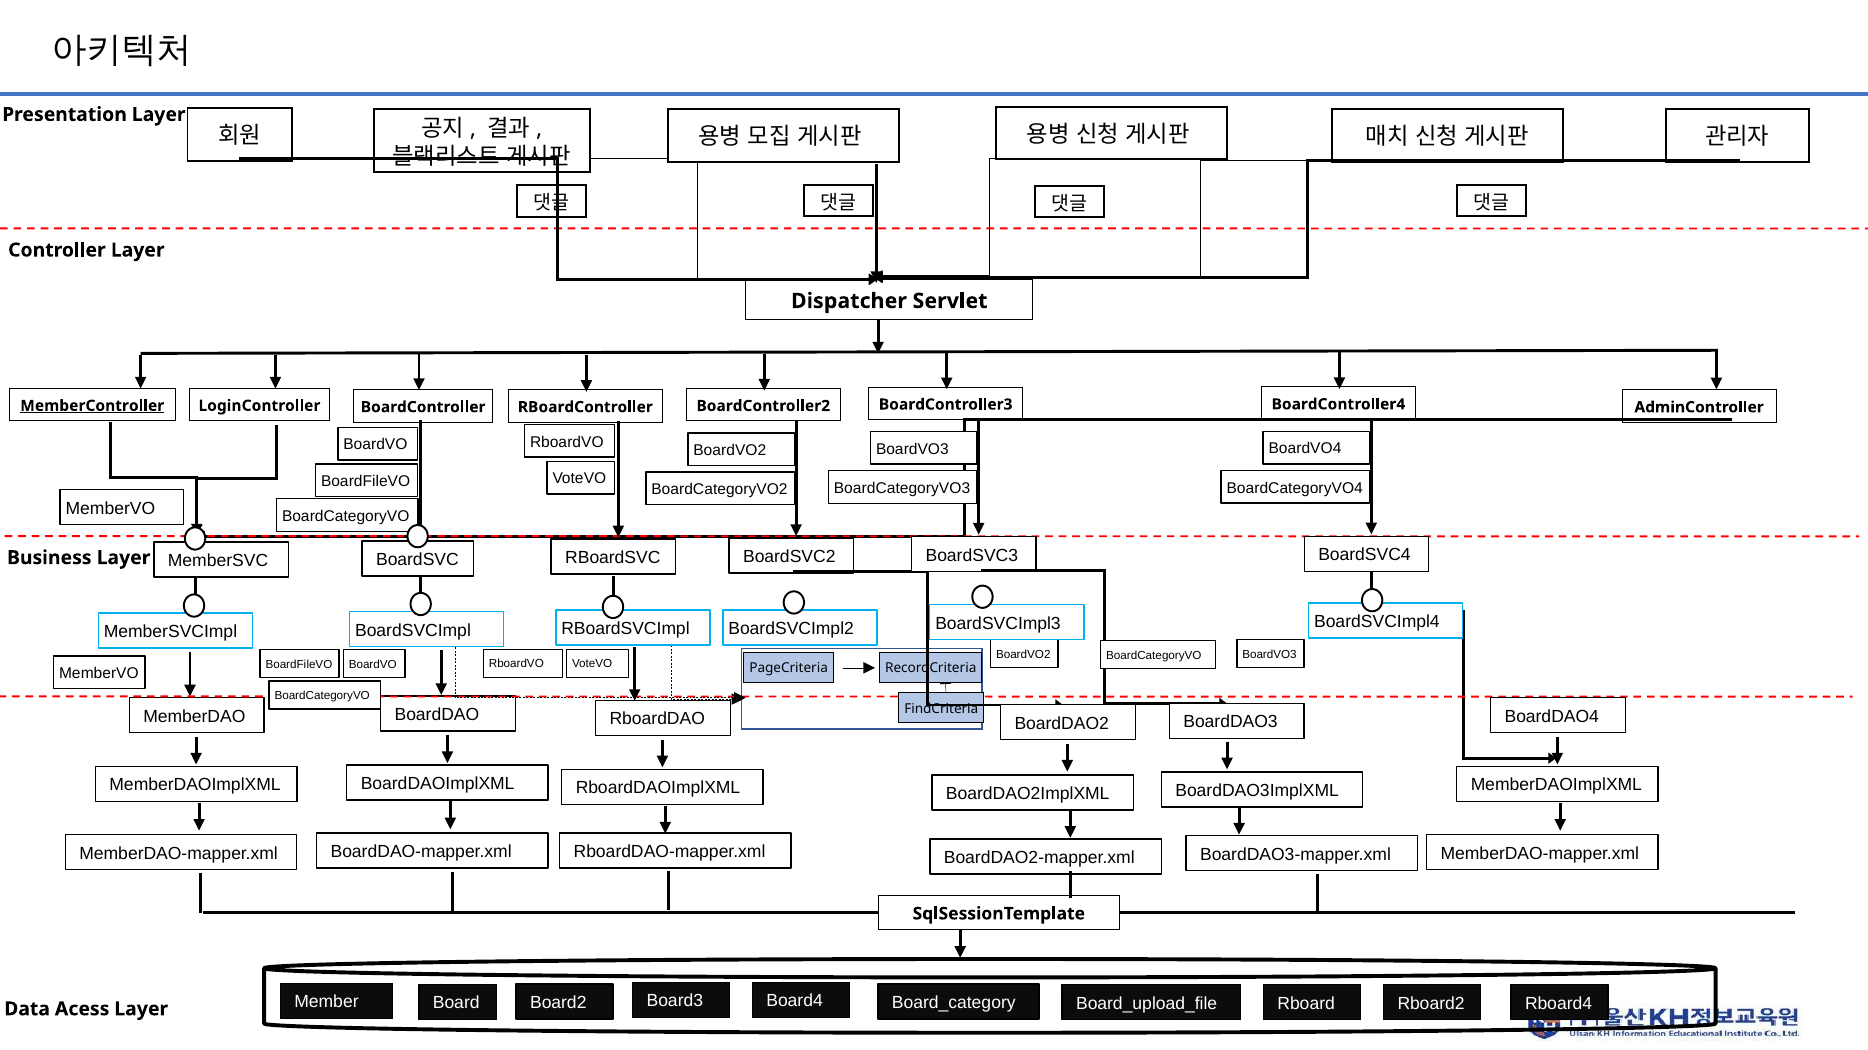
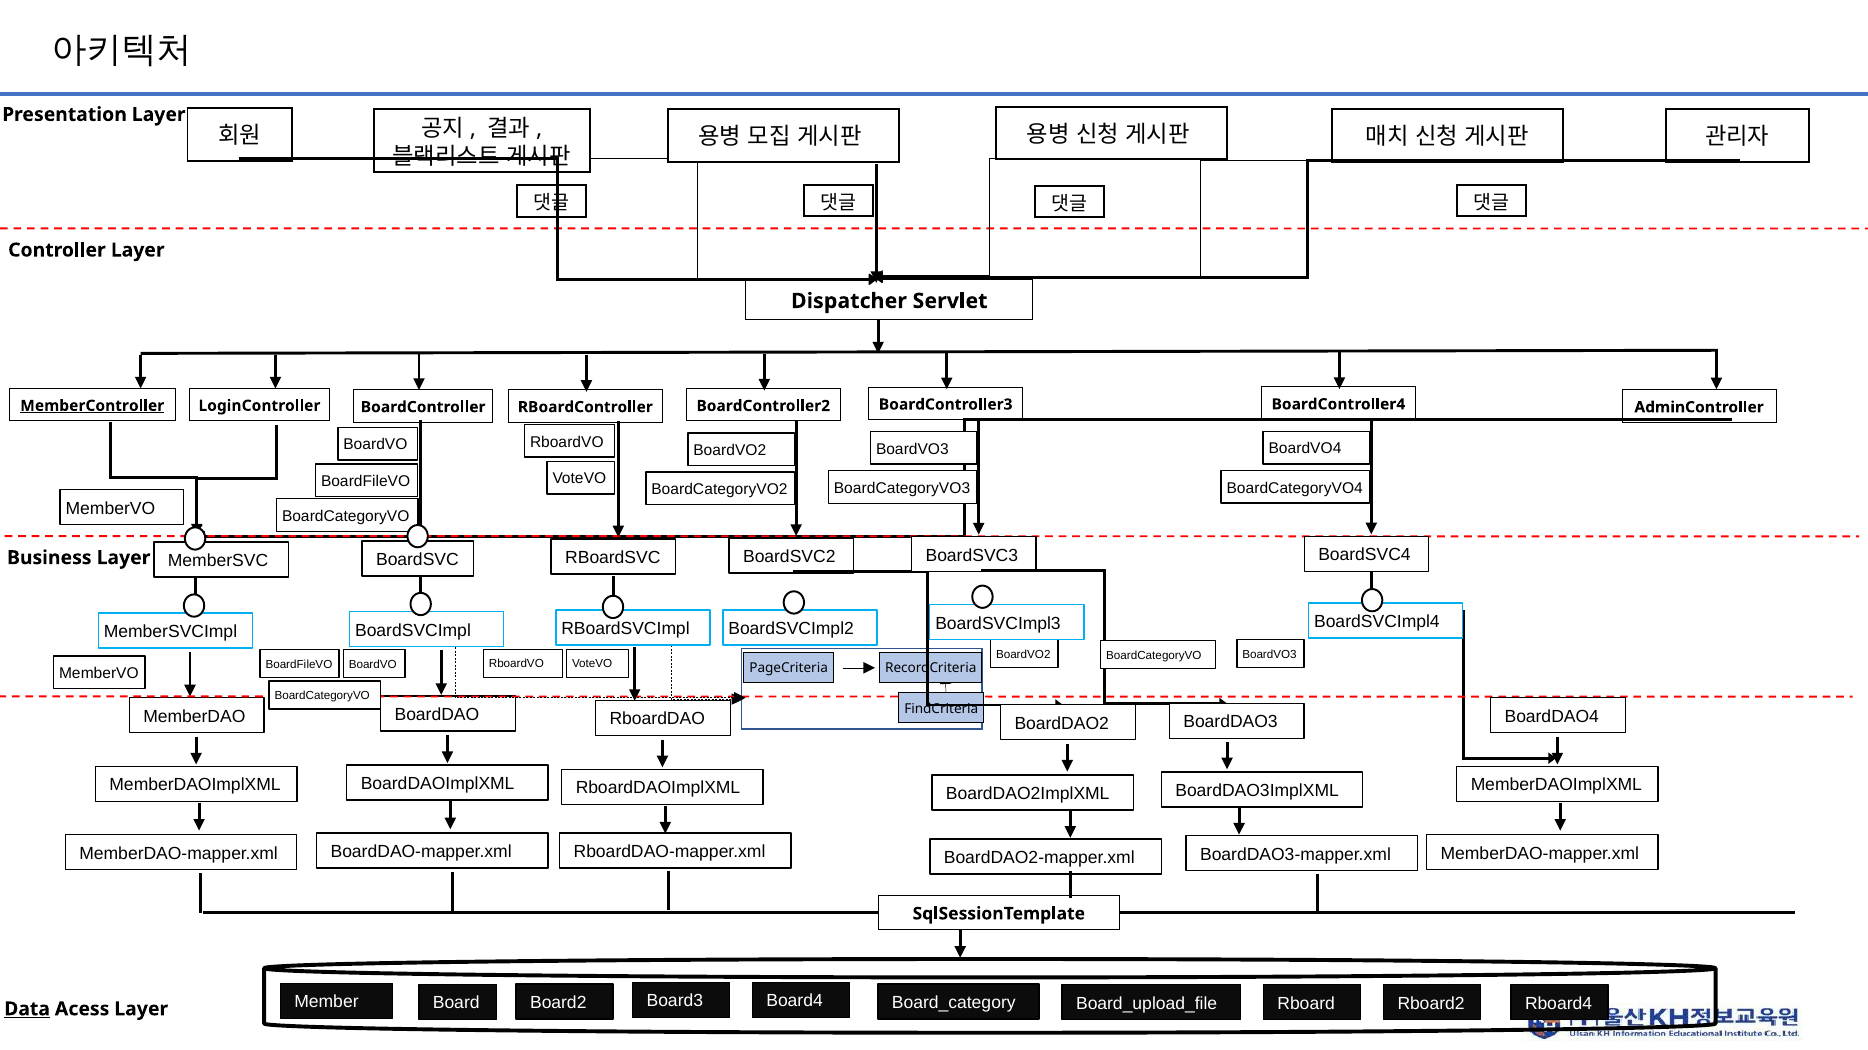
Data underline: none -> present
